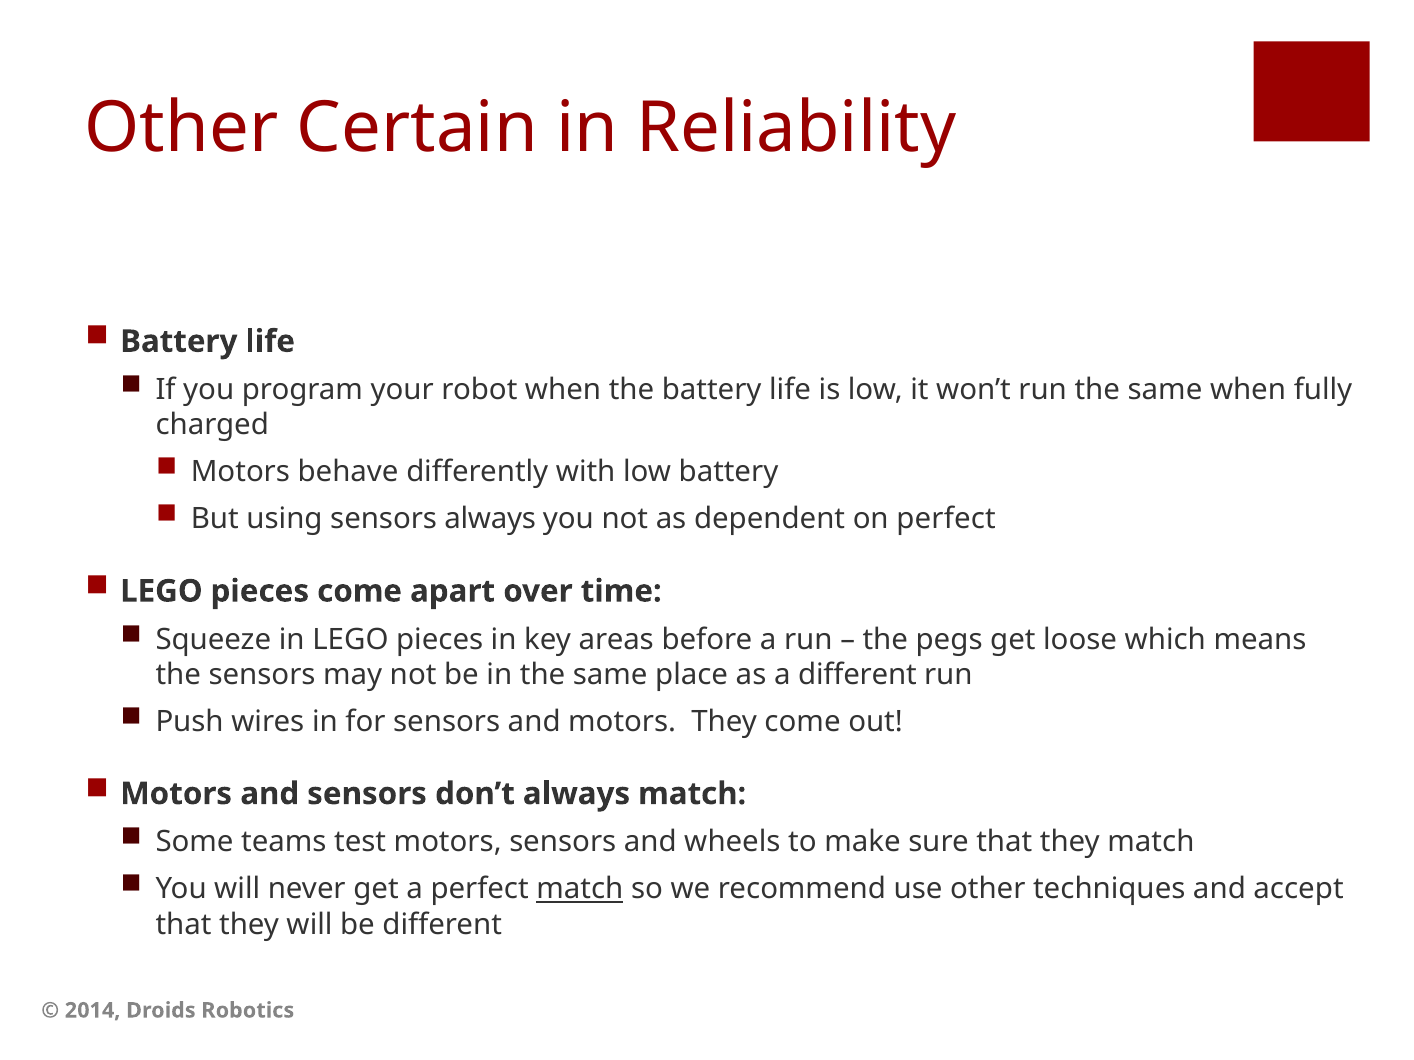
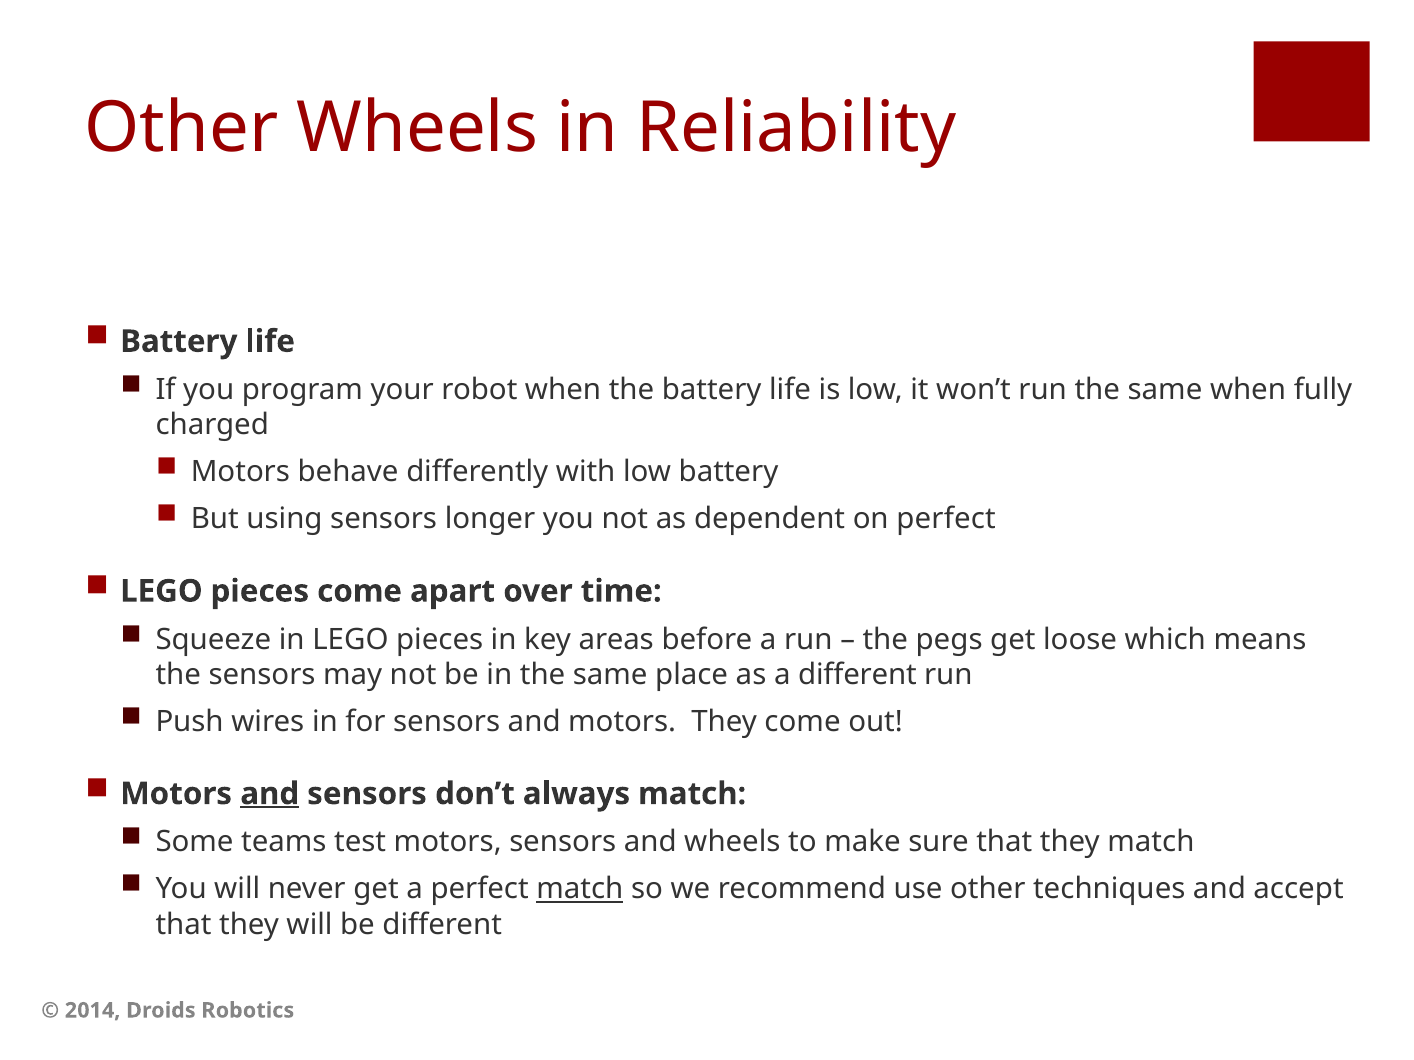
Other Certain: Certain -> Wheels
sensors always: always -> longer
and at (270, 794) underline: none -> present
